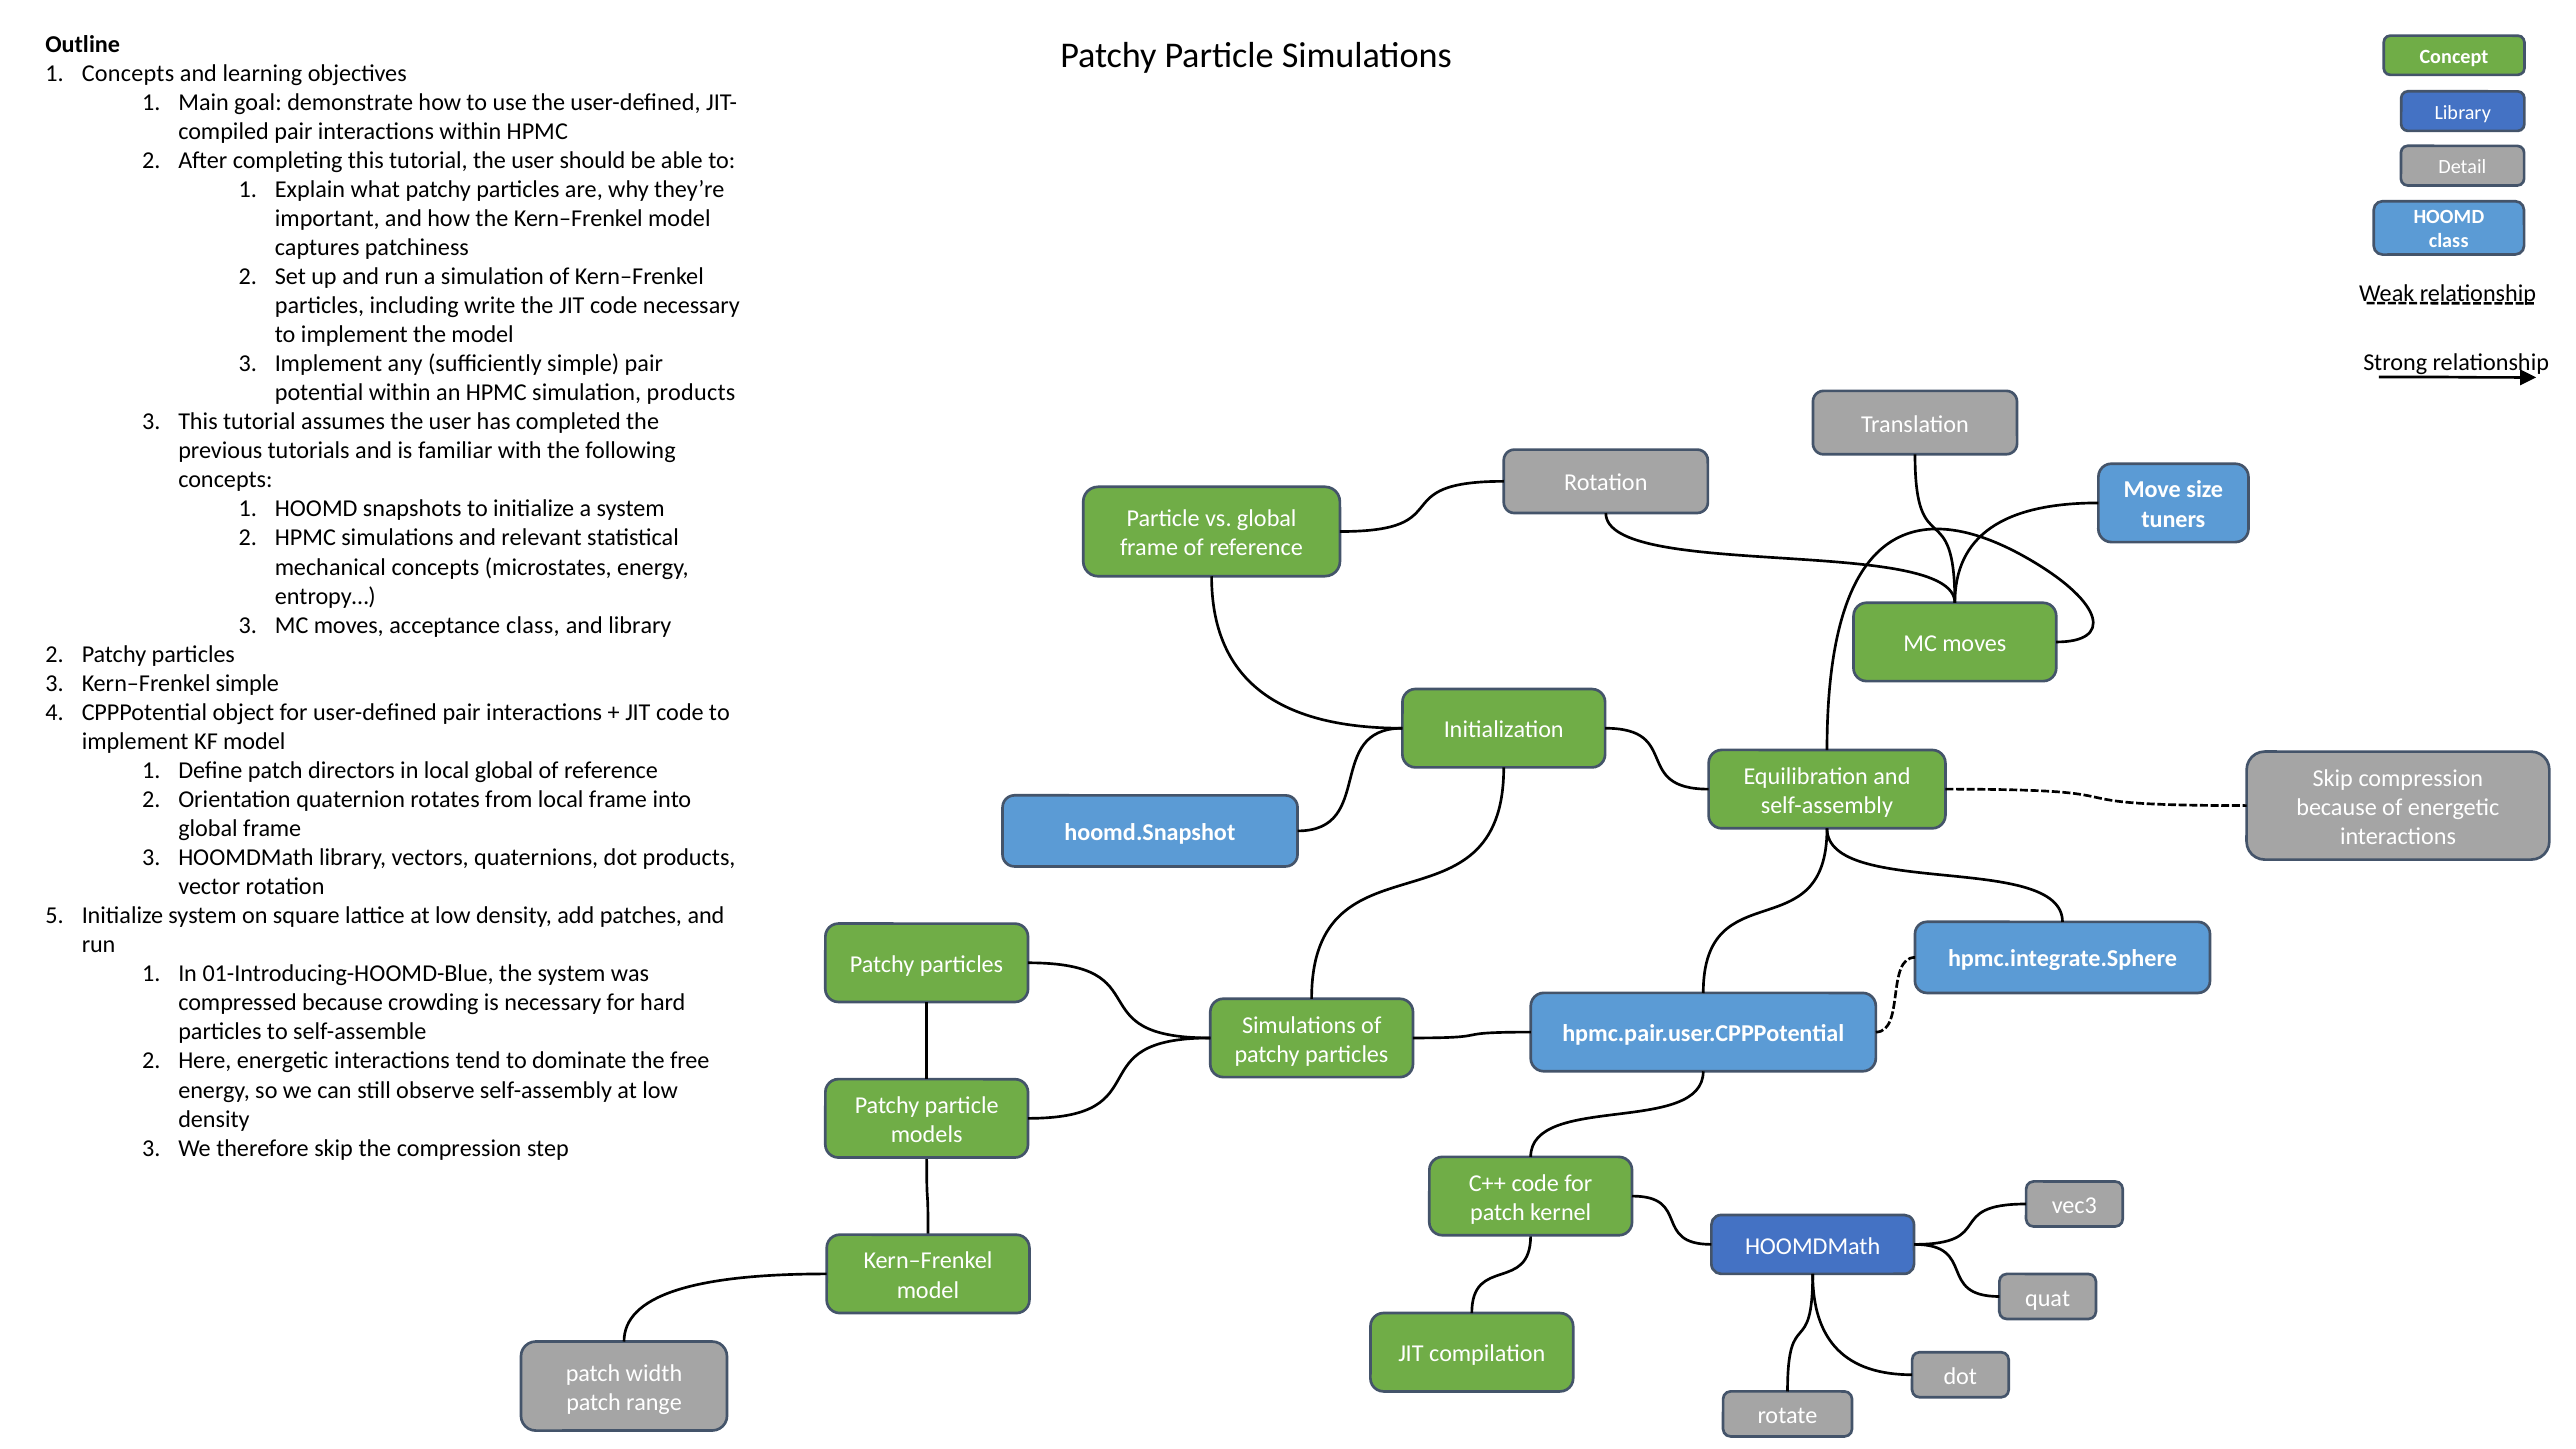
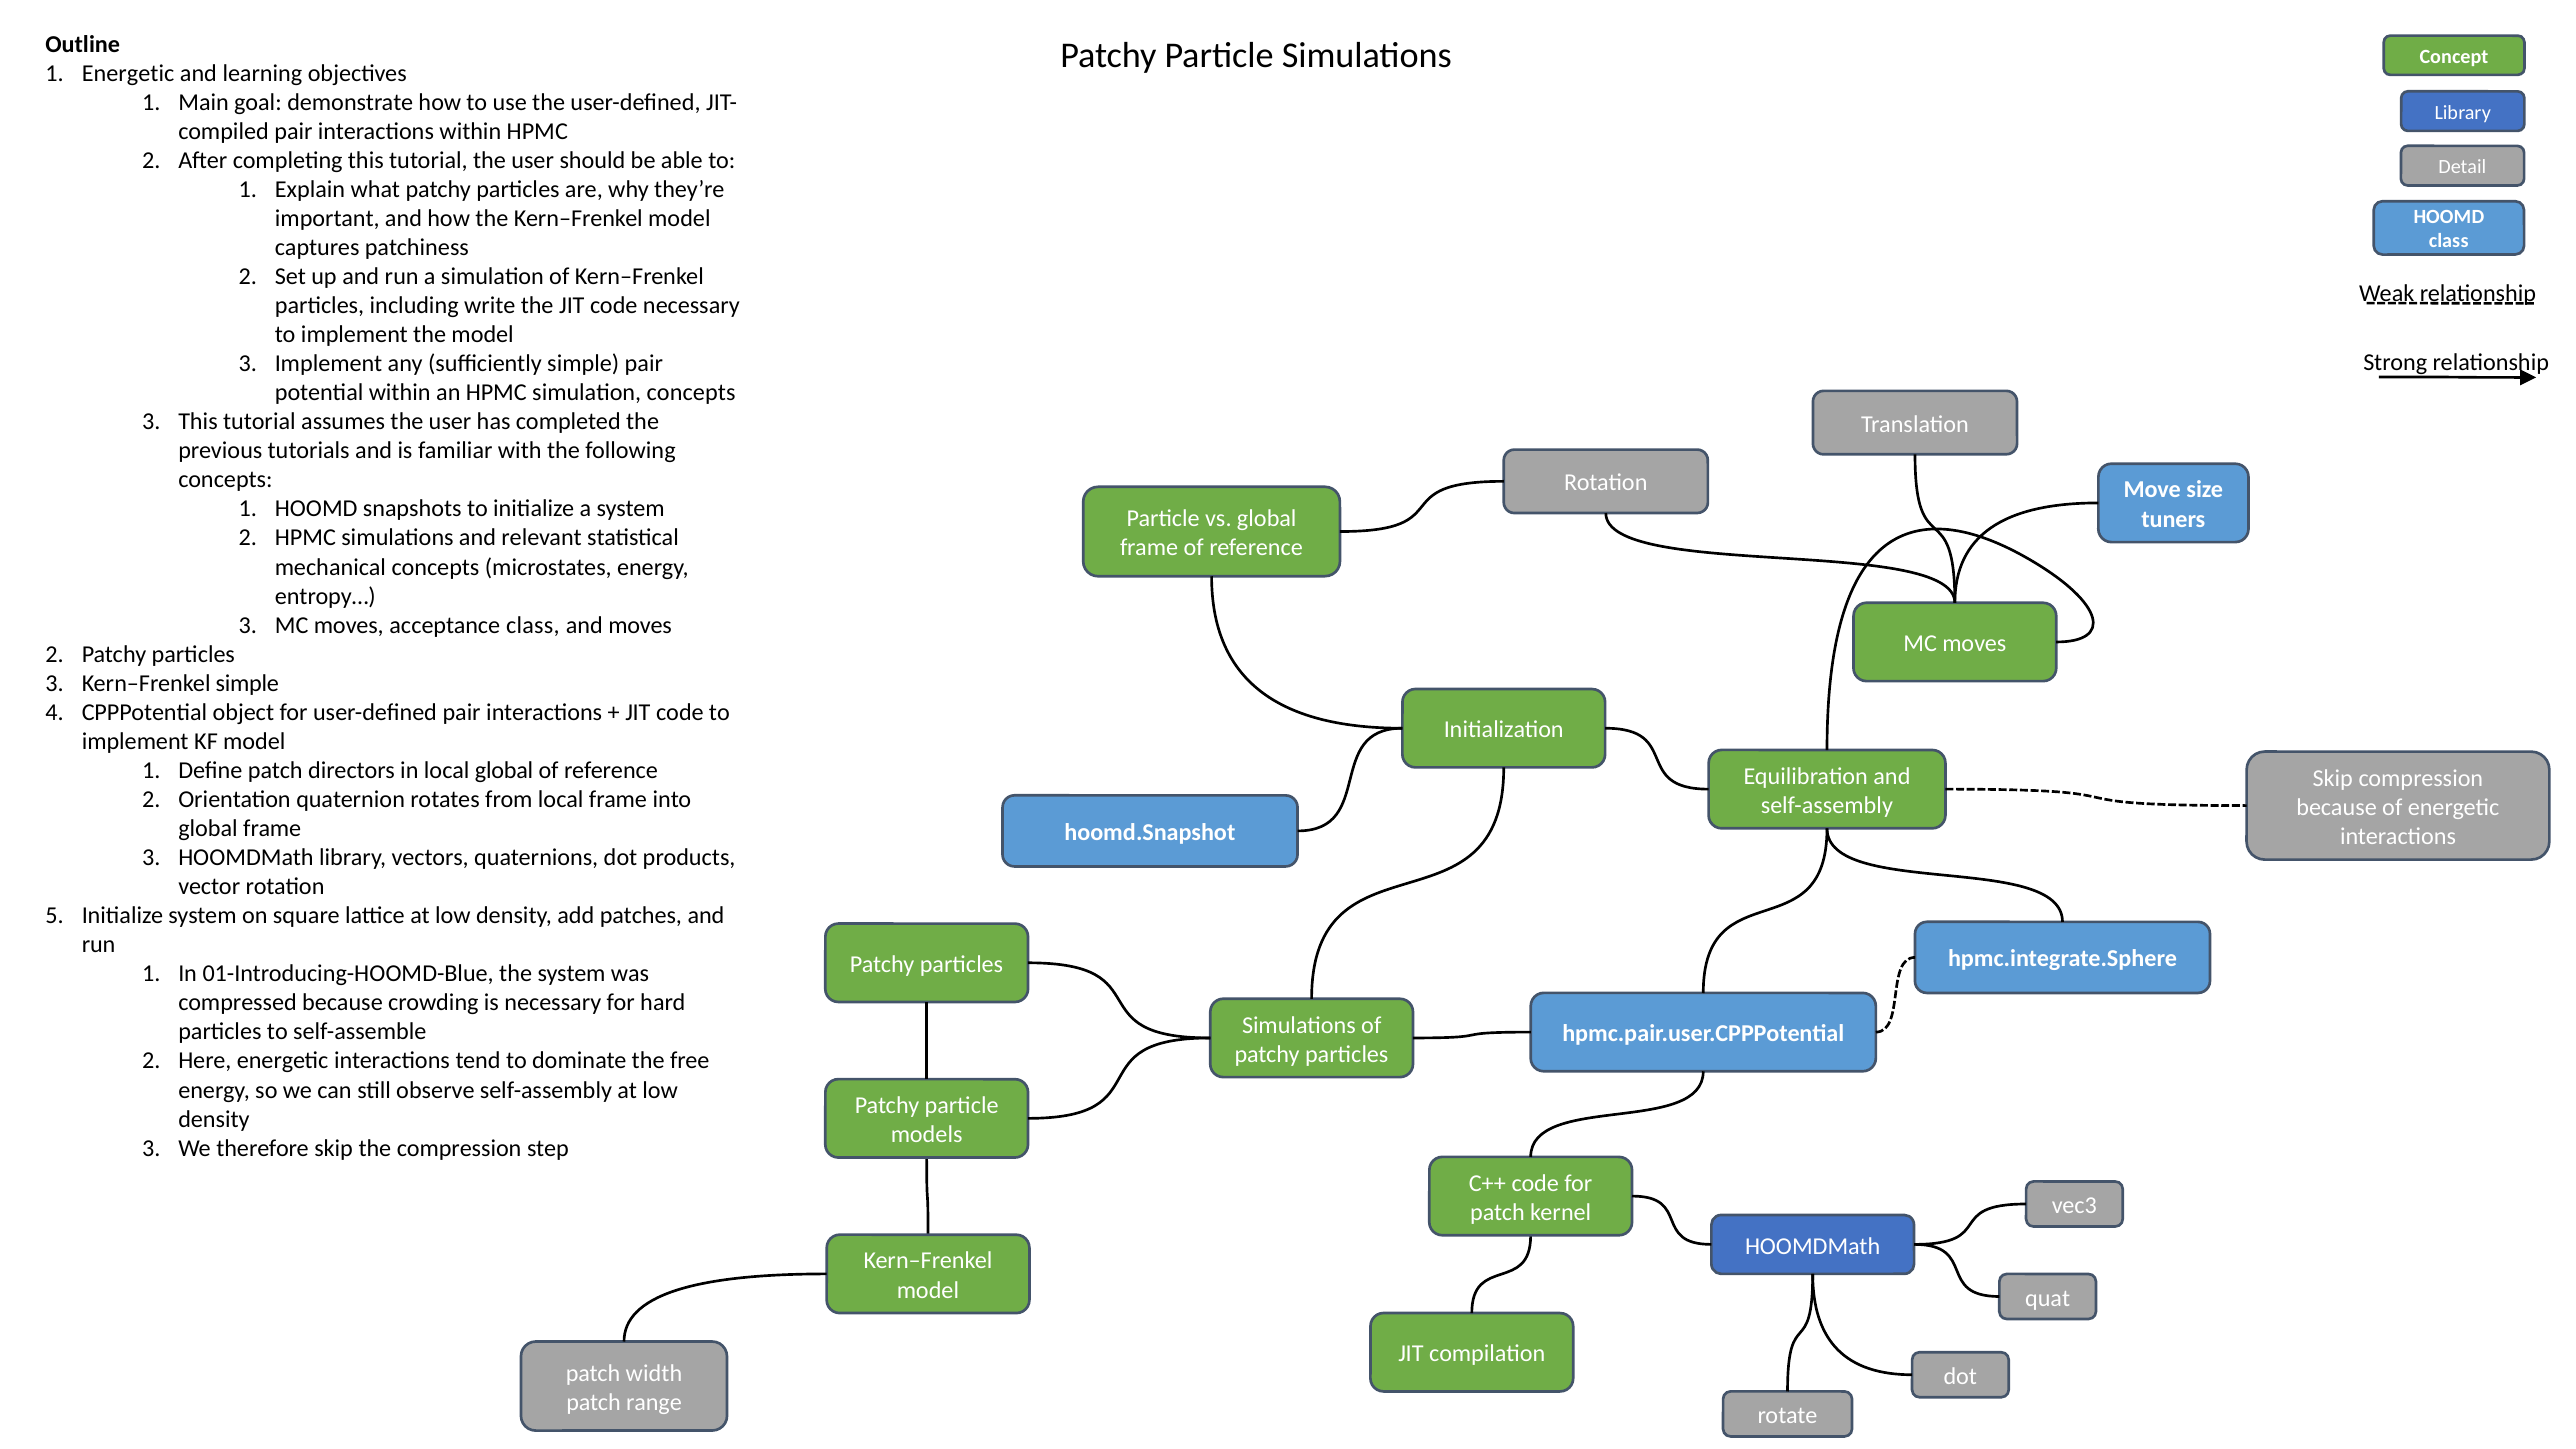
Concepts at (128, 73): Concepts -> Energetic
simulation products: products -> concepts
and library: library -> moves
